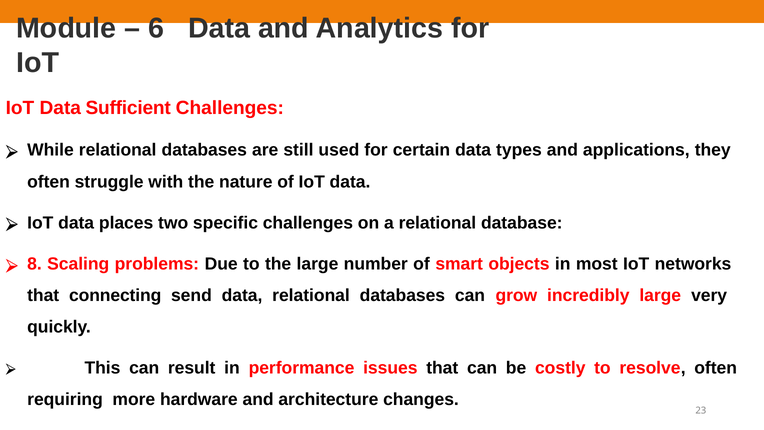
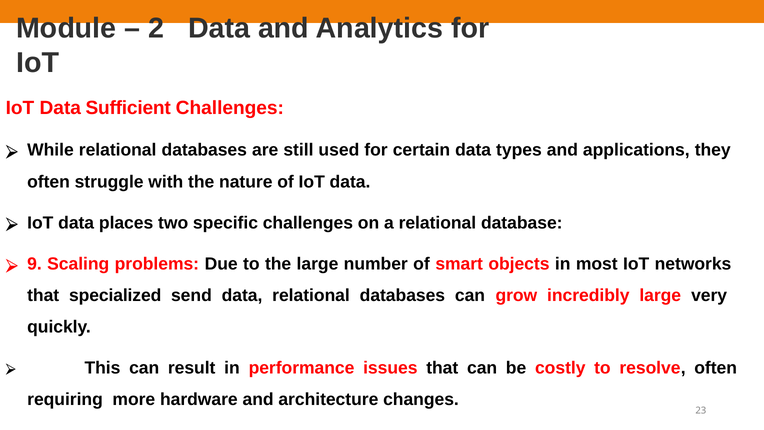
6: 6 -> 2
8: 8 -> 9
connecting: connecting -> specialized
